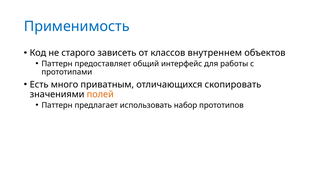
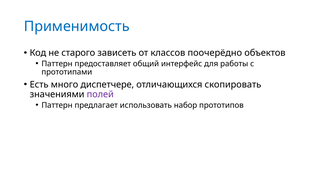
внутреннем: внутреннем -> поочерёдно
приватным: приватным -> диспетчере
полей colour: orange -> purple
